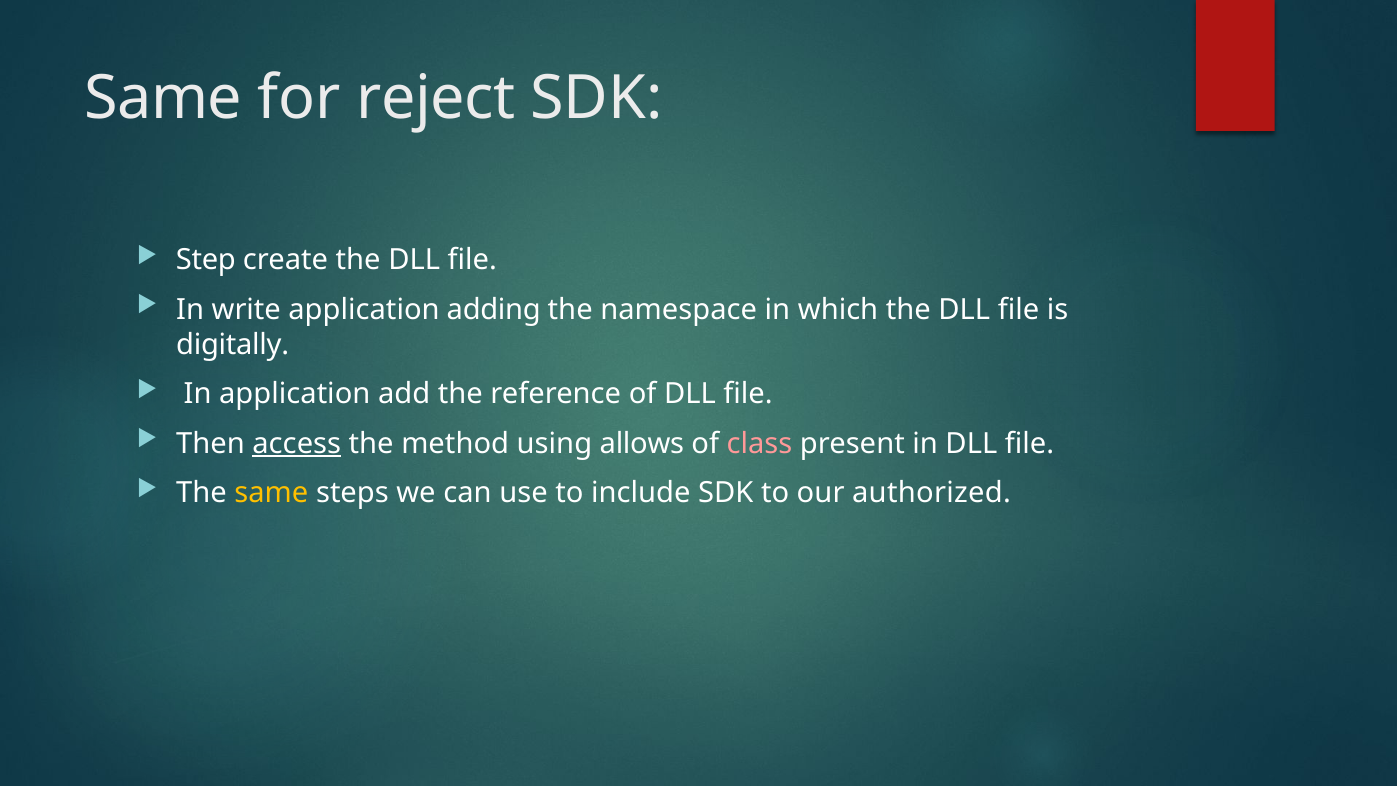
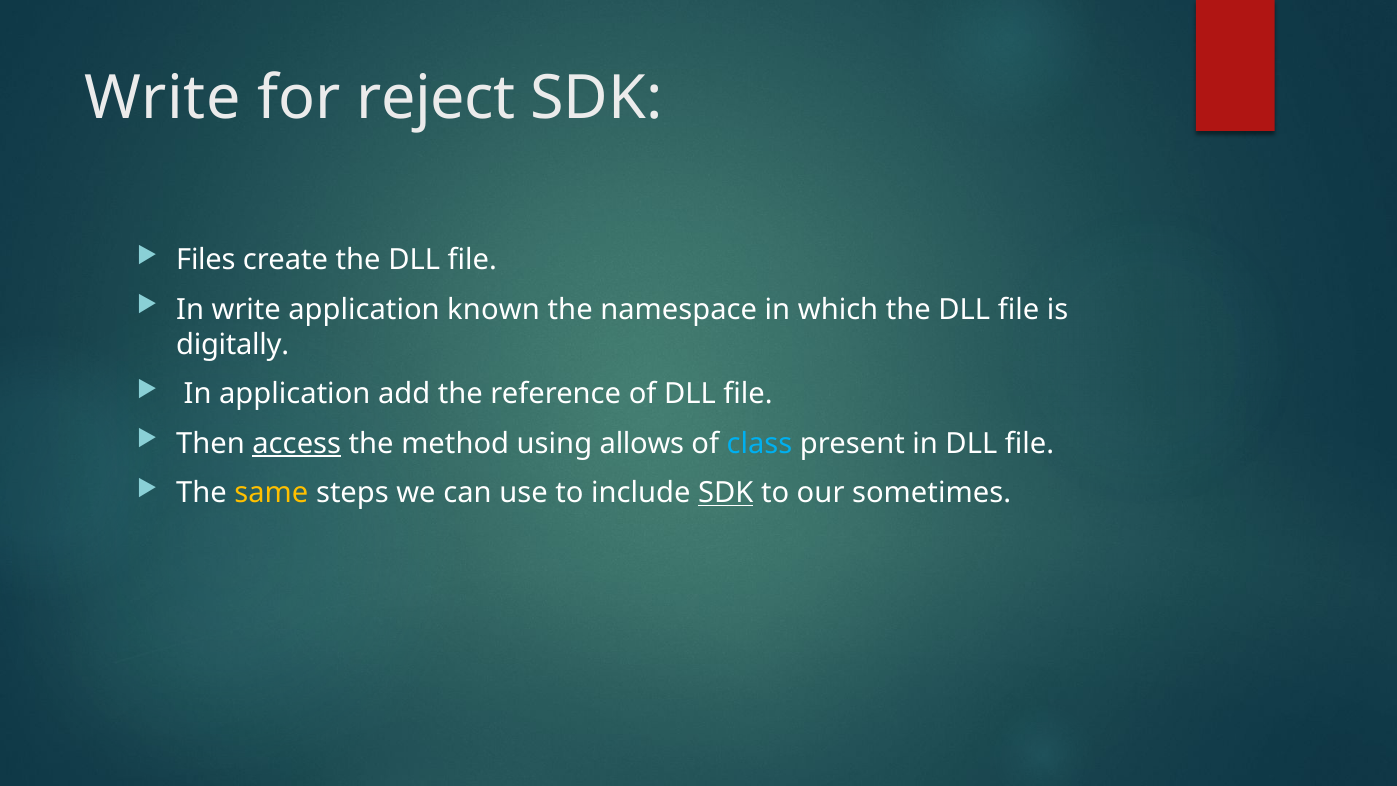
Same at (163, 98): Same -> Write
Step: Step -> Files
adding: adding -> known
class colour: pink -> light blue
SDK at (726, 493) underline: none -> present
authorized: authorized -> sometimes
